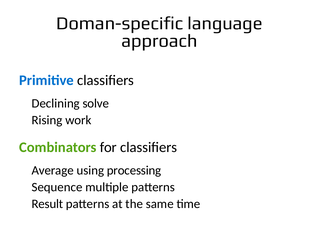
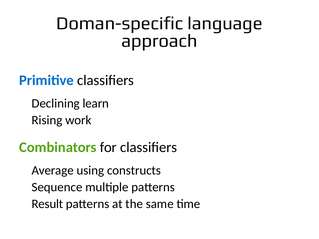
solve: solve -> learn
processing: processing -> constructs
